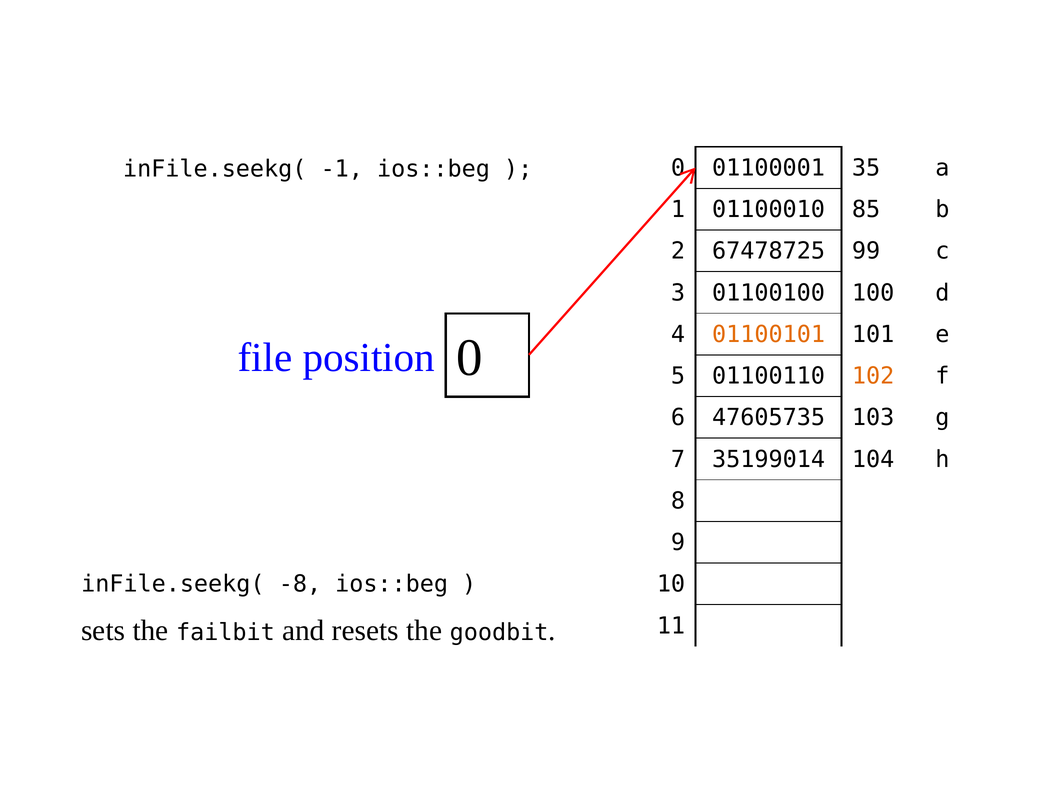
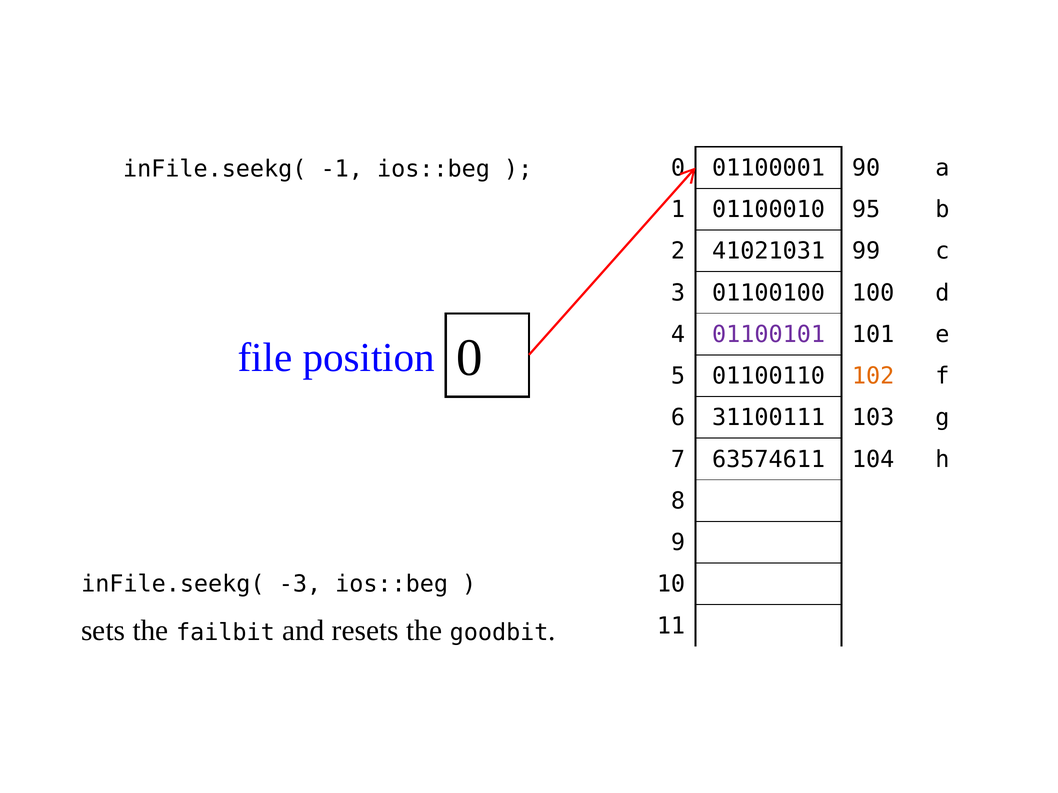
35: 35 -> 90
85: 85 -> 95
67478725: 67478725 -> 41021031
01100101 colour: orange -> purple
47605735: 47605735 -> 31100111
35199014: 35199014 -> 63574611
-8: -8 -> -3
